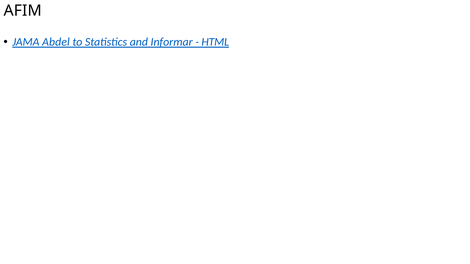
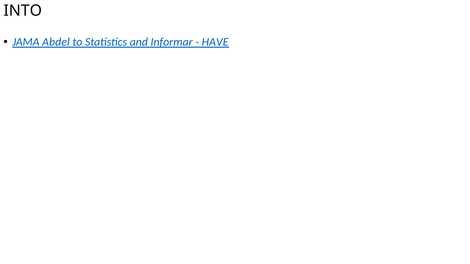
AFIM: AFIM -> INTO
HTML: HTML -> HAVE
